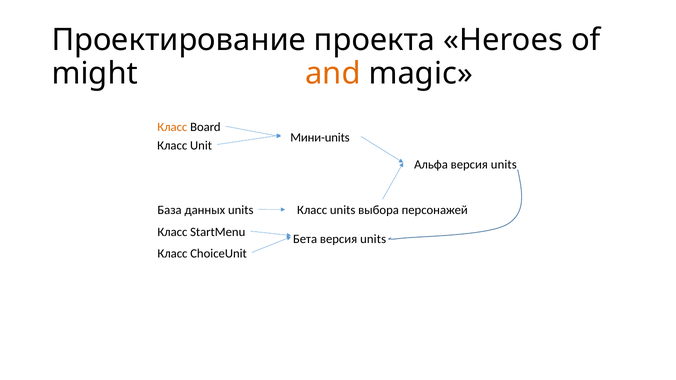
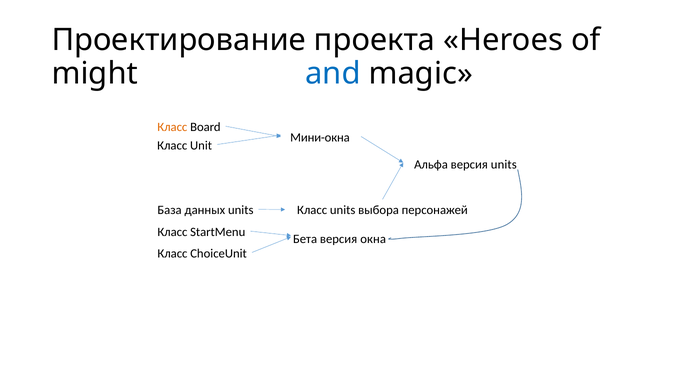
and colour: orange -> blue
Мини-units: Мини-units -> Мини-окна
Бета версия units: units -> окна
